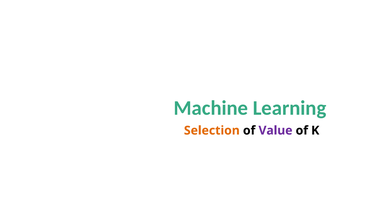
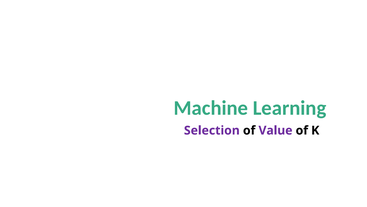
Selection colour: orange -> purple
